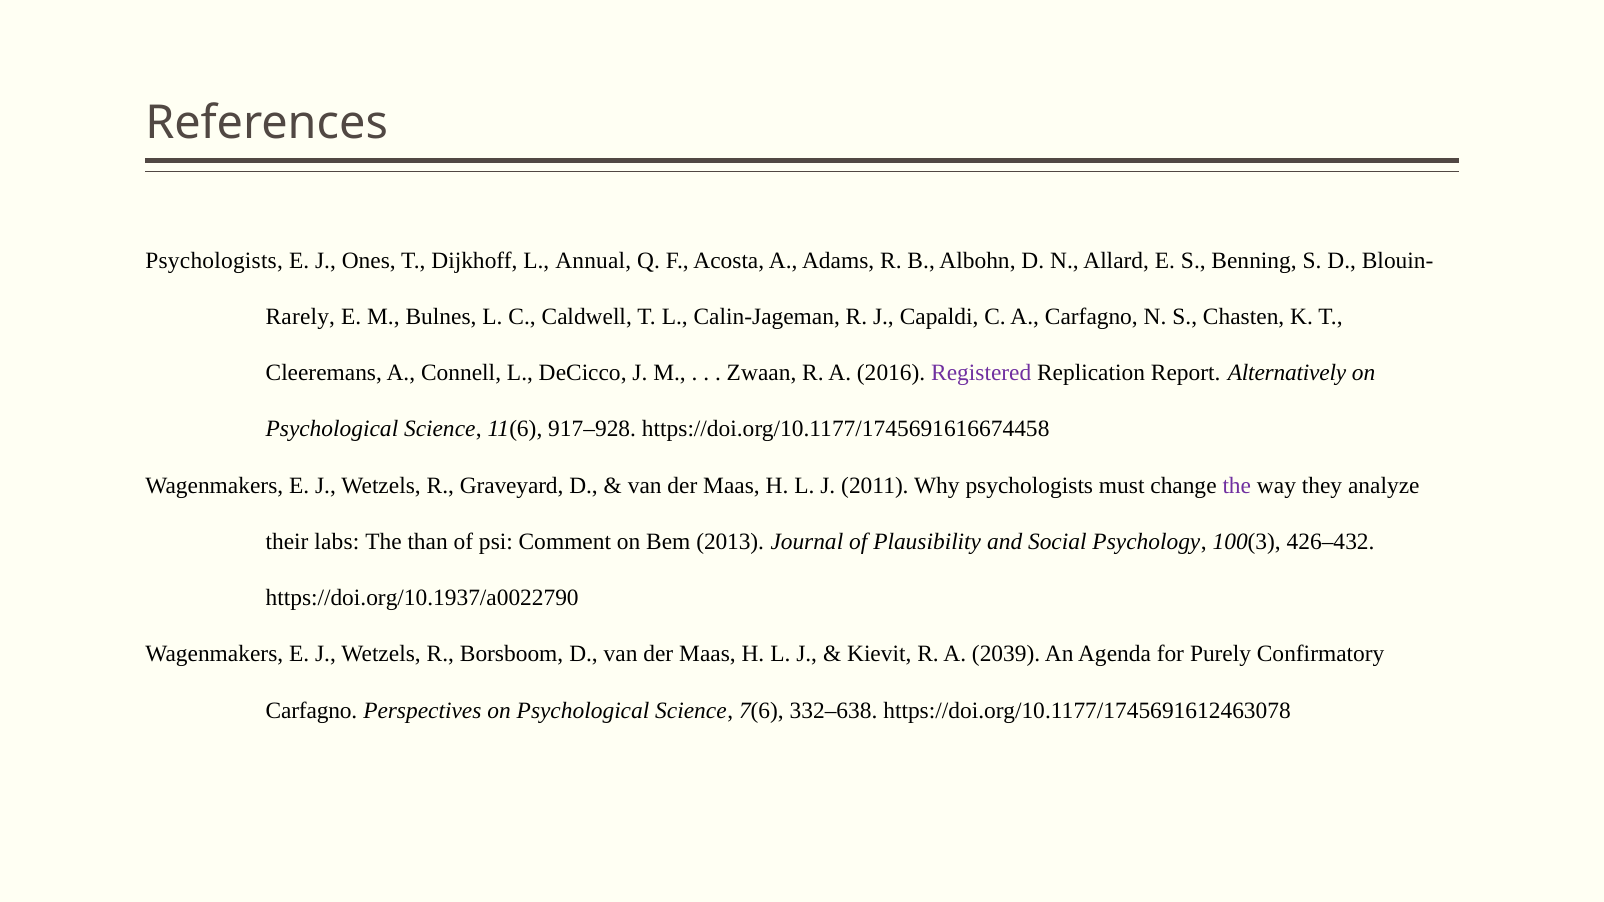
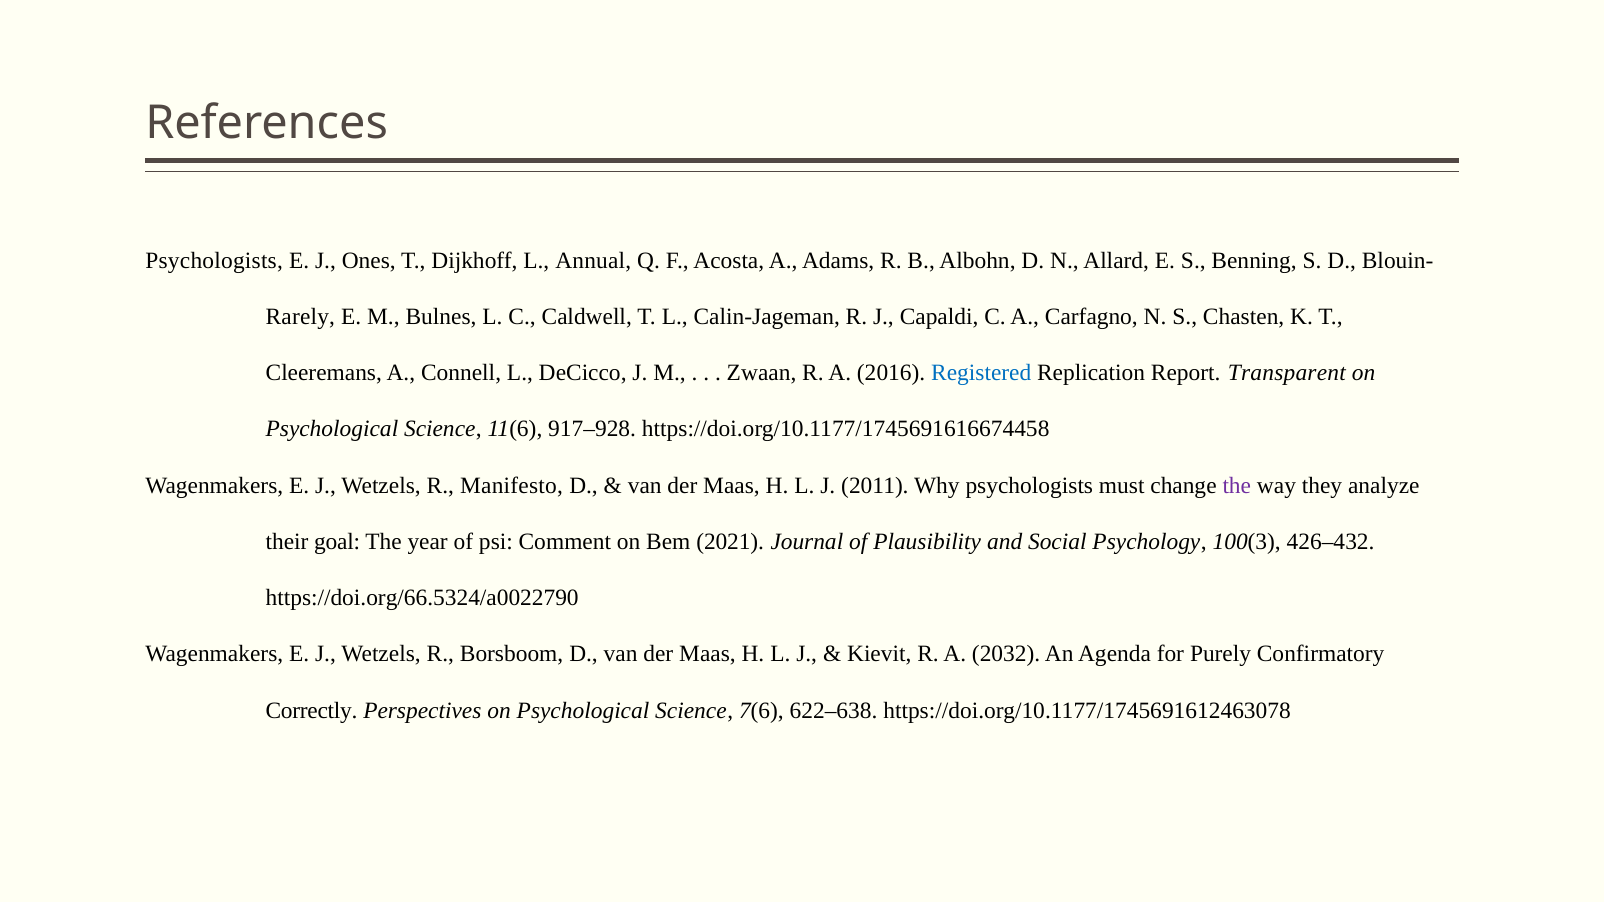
Registered colour: purple -> blue
Alternatively: Alternatively -> Transparent
Graveyard: Graveyard -> Manifesto
labs: labs -> goal
than: than -> year
2013: 2013 -> 2021
https://doi.org/10.1937/a0022790: https://doi.org/10.1937/a0022790 -> https://doi.org/66.5324/a0022790
2039: 2039 -> 2032
Carfagno at (311, 711): Carfagno -> Correctly
332–638: 332–638 -> 622–638
